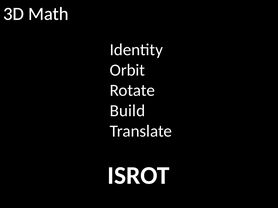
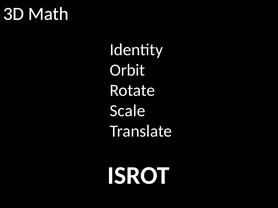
Build: Build -> Scale
